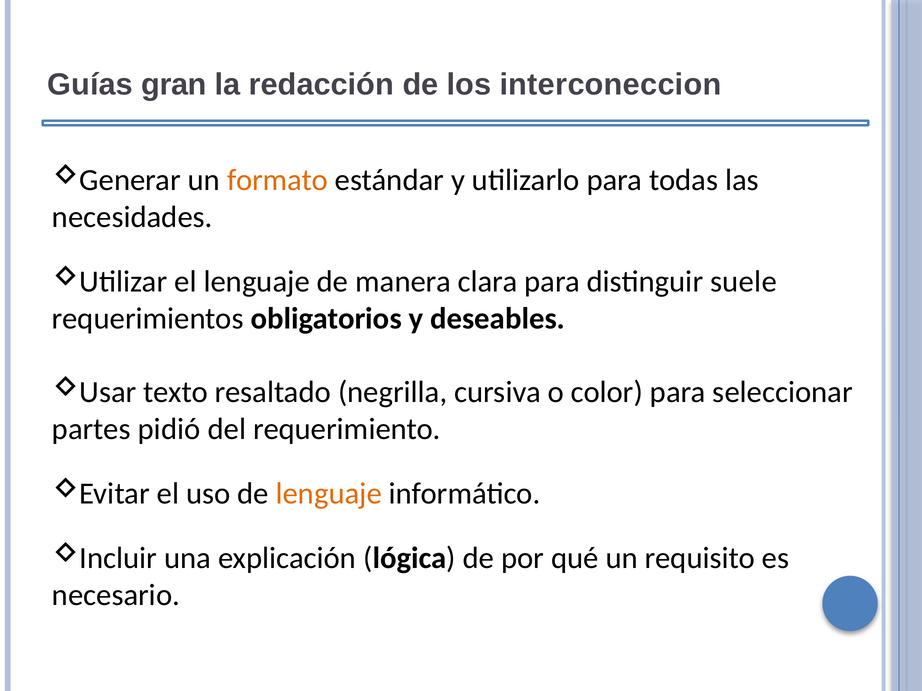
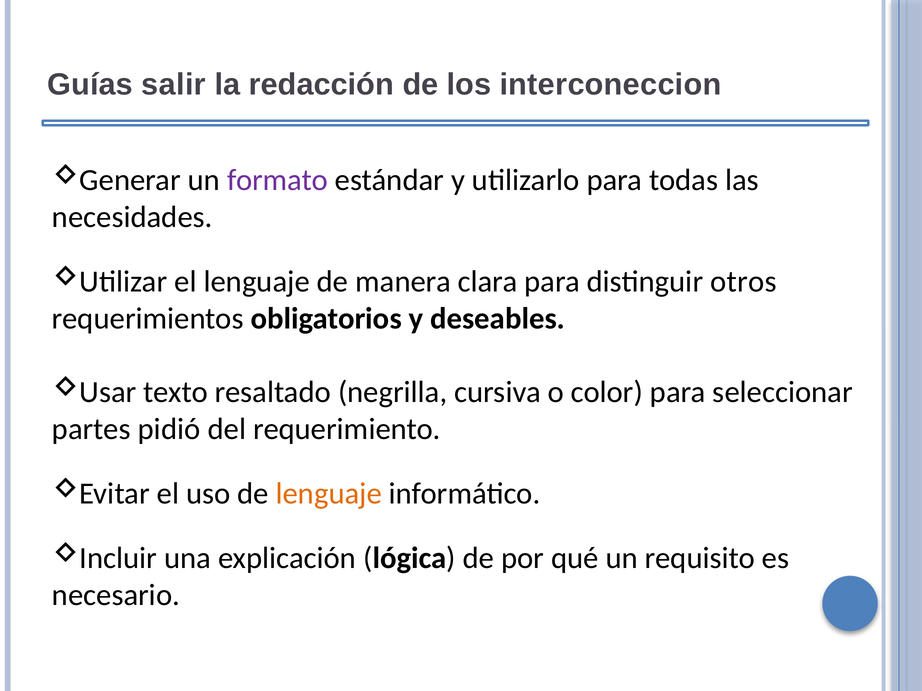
gran: gran -> salir
formato colour: orange -> purple
suele: suele -> otros
